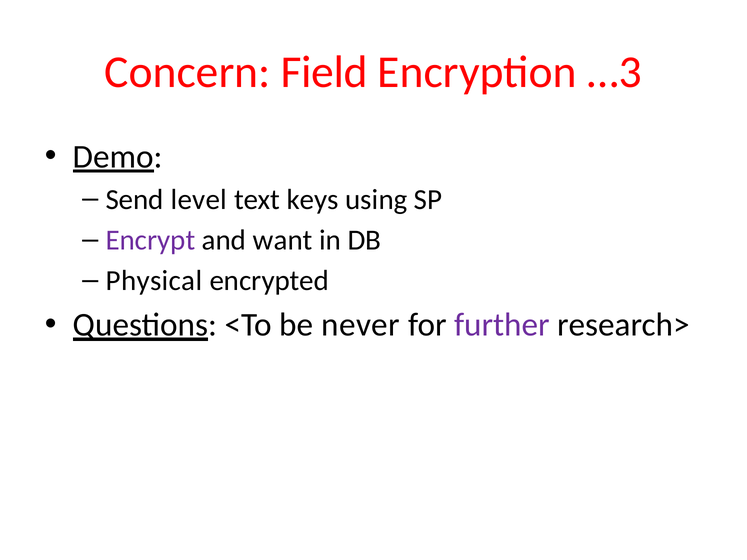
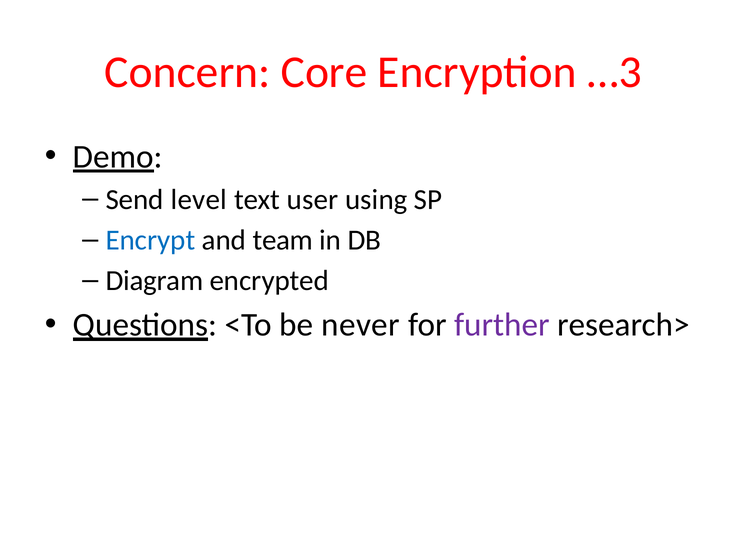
Field: Field -> Core
keys: keys -> user
Encrypt colour: purple -> blue
want: want -> team
Physical: Physical -> Diagram
